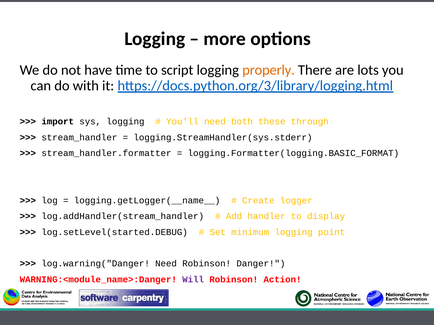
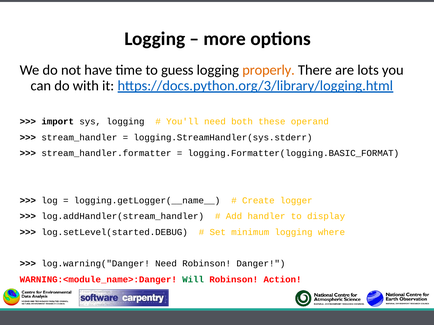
script: script -> guess
through: through -> operand
point: point -> where
Will colour: purple -> green
